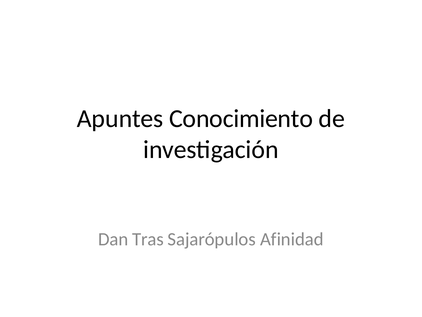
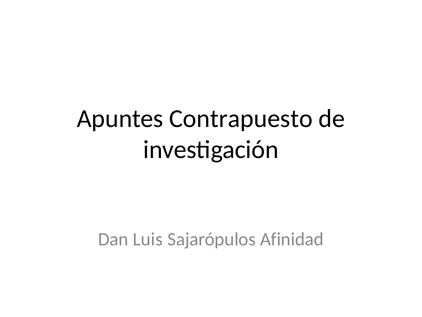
Conocimiento: Conocimiento -> Contrapuesto
Tras: Tras -> Luis
